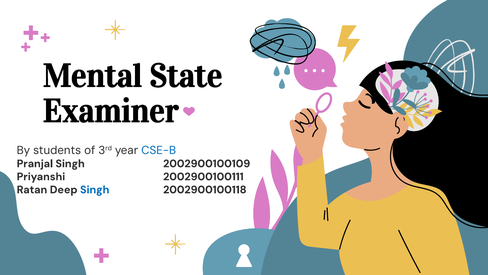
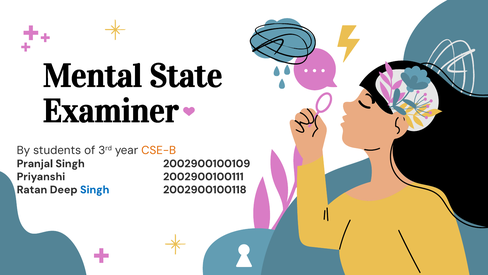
CSE-B colour: blue -> orange
